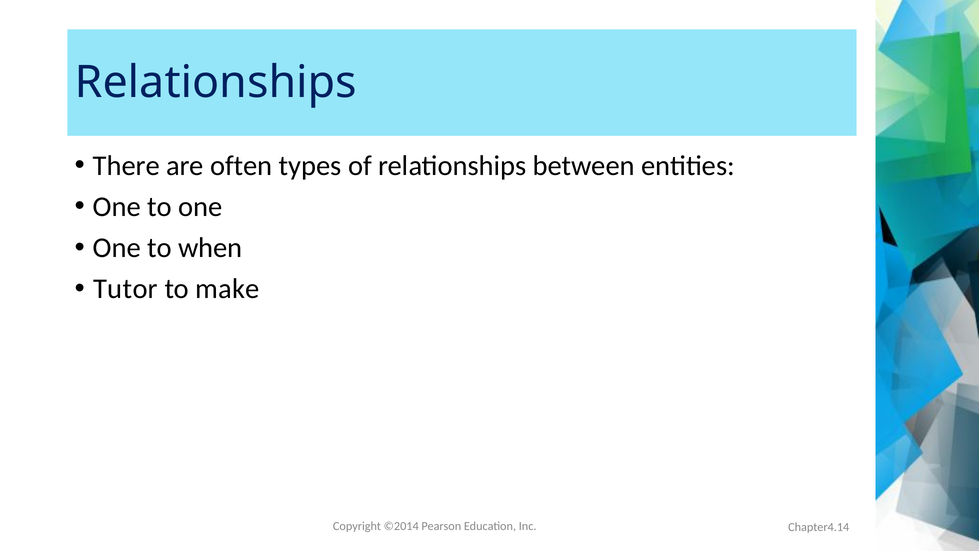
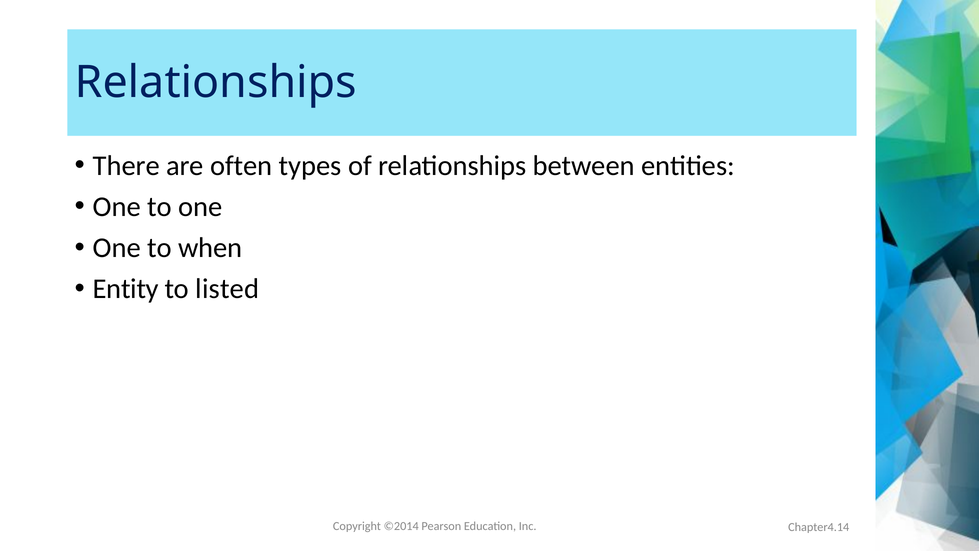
Tutor: Tutor -> Entity
make: make -> listed
